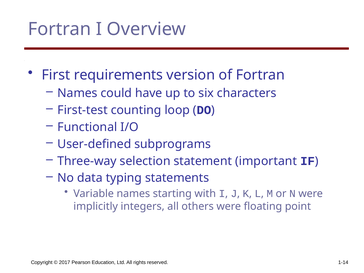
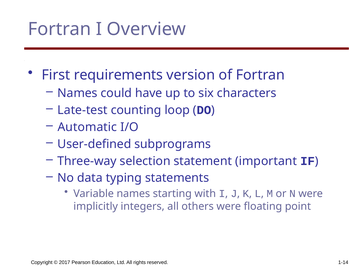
First-test: First-test -> Late-test
Functional: Functional -> Automatic
